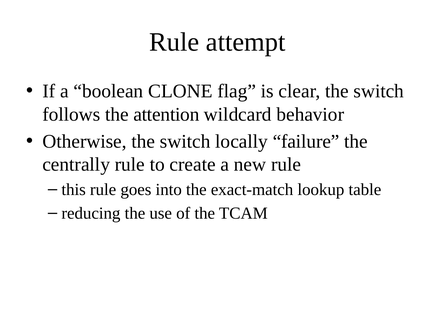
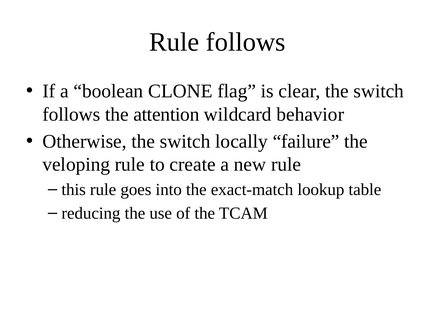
Rule attempt: attempt -> follows
centrally: centrally -> veloping
